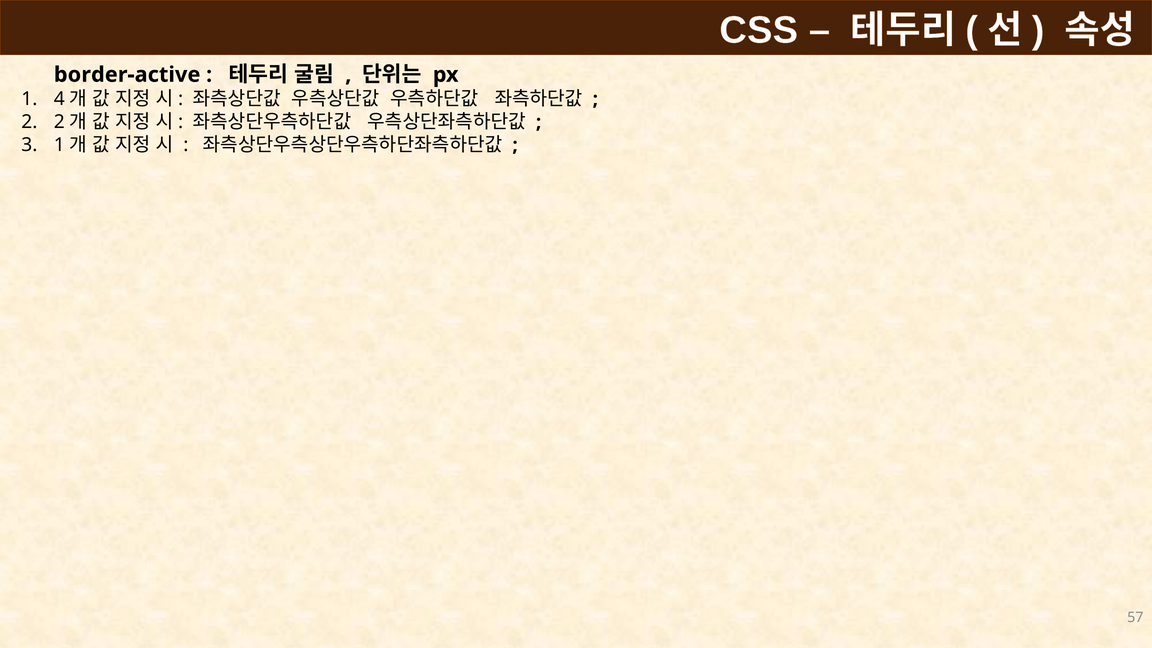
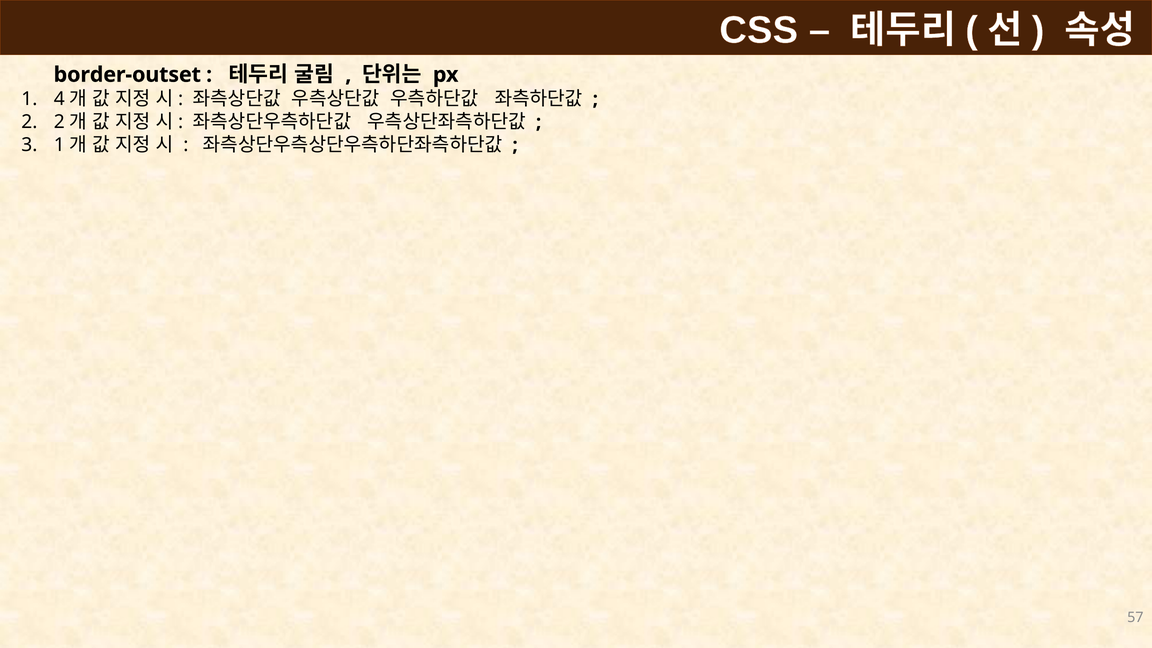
border-active: border-active -> border-outset
